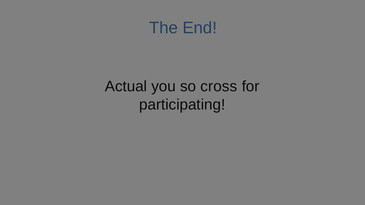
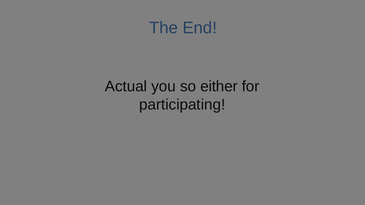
cross: cross -> either
